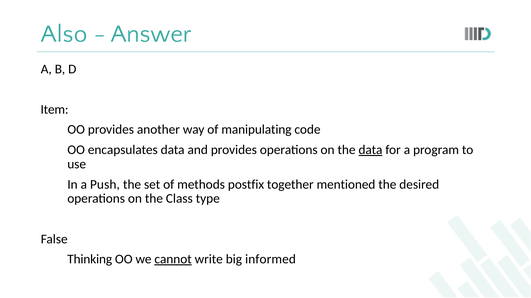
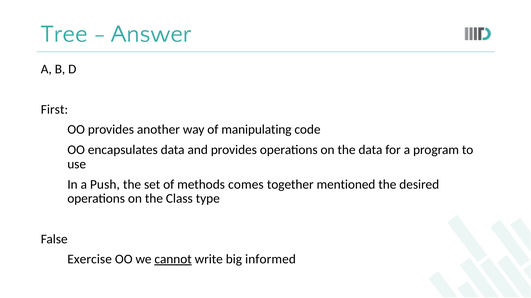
Also: Also -> Tree
Item: Item -> First
data at (370, 150) underline: present -> none
postfix: postfix -> comes
Thinking: Thinking -> Exercise
